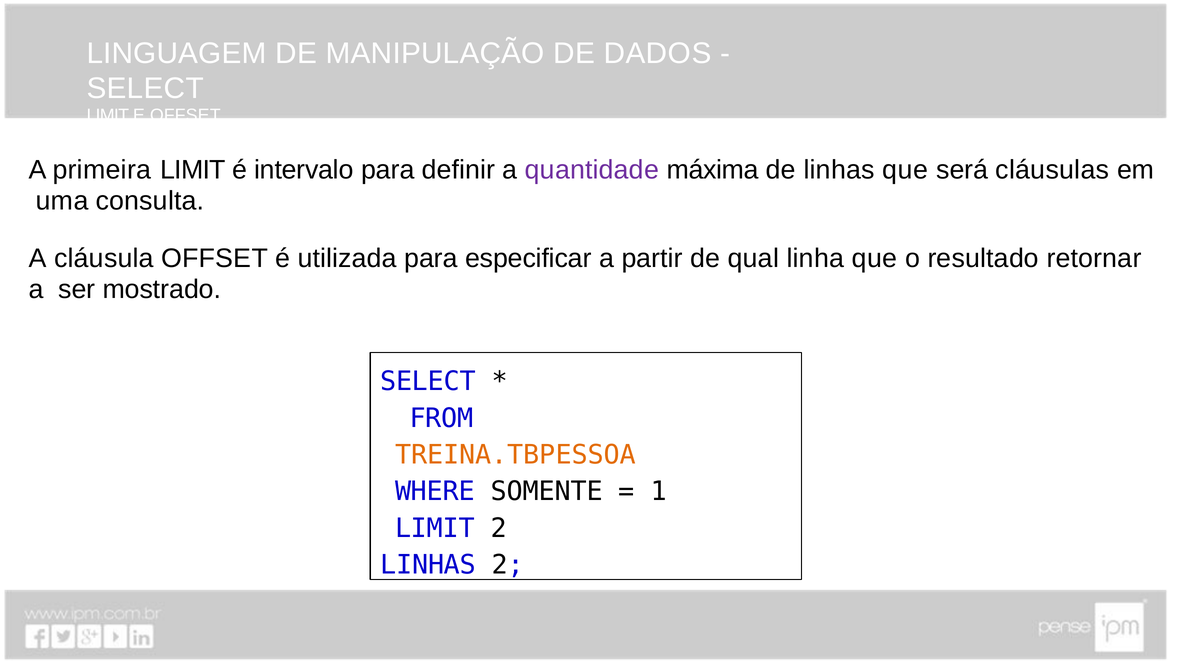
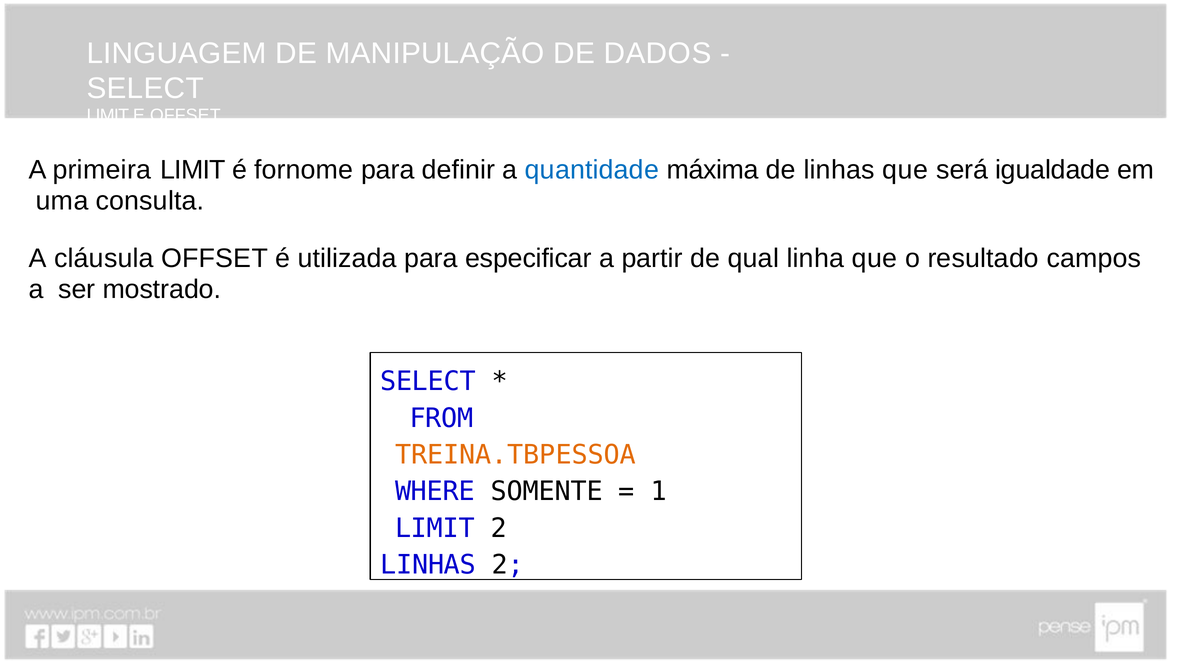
intervalo: intervalo -> fornome
quantidade colour: purple -> blue
cláusulas: cláusulas -> igualdade
retornar: retornar -> campos
